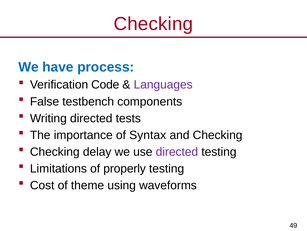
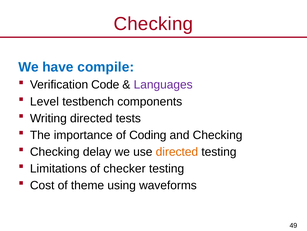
process: process -> compile
False: False -> Level
Syntax: Syntax -> Coding
directed at (177, 151) colour: purple -> orange
properly: properly -> checker
